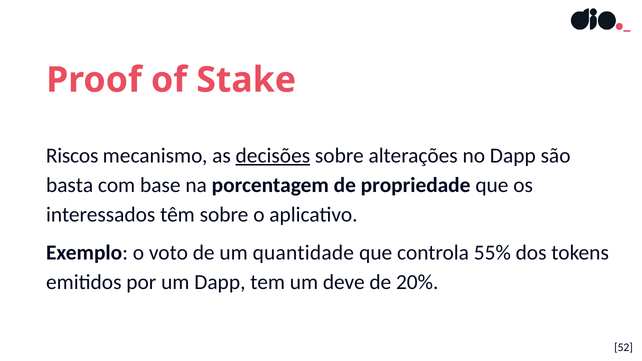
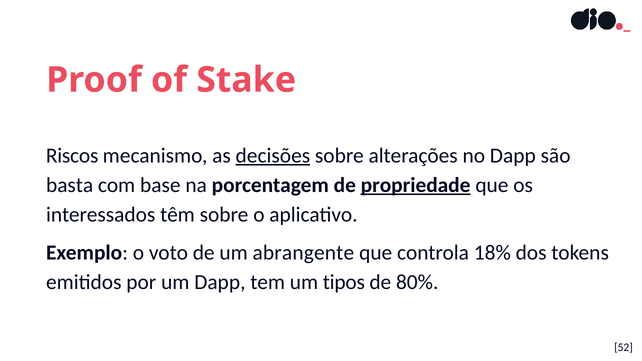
propriedade underline: none -> present
quantidade: quantidade -> abrangente
55%: 55% -> 18%
deve: deve -> tipos
20%: 20% -> 80%
